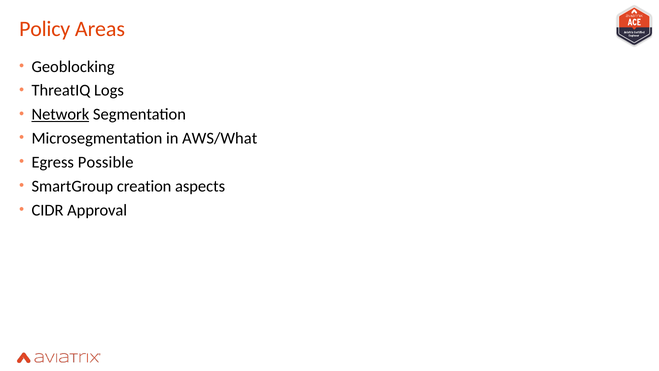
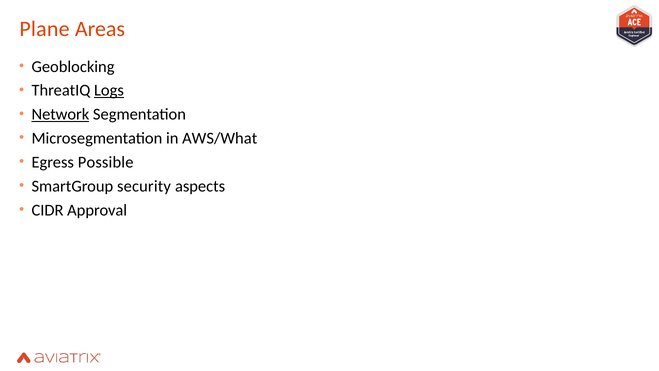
Policy: Policy -> Plane
Logs underline: none -> present
creation: creation -> security
